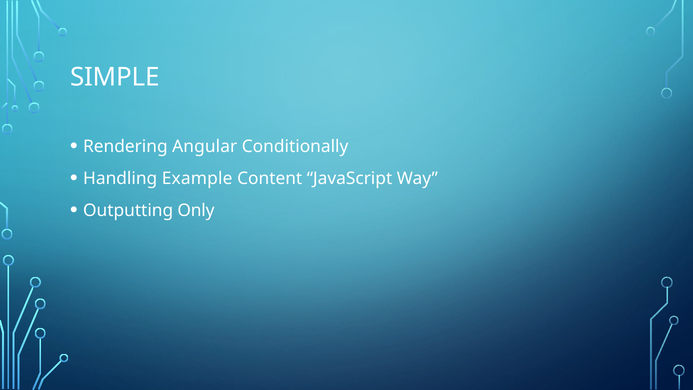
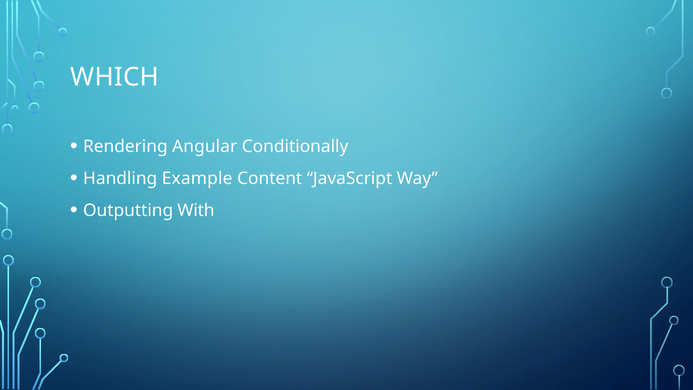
SIMPLE: SIMPLE -> WHICH
Only: Only -> With
